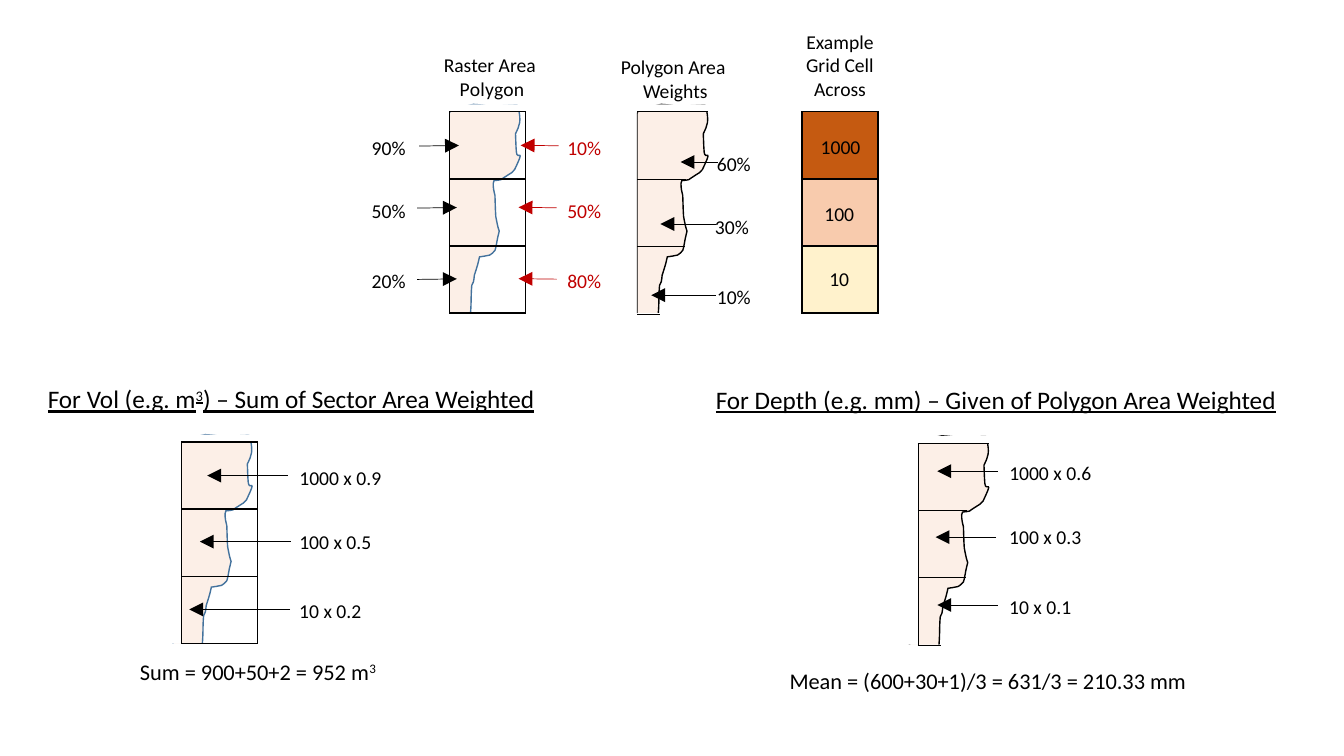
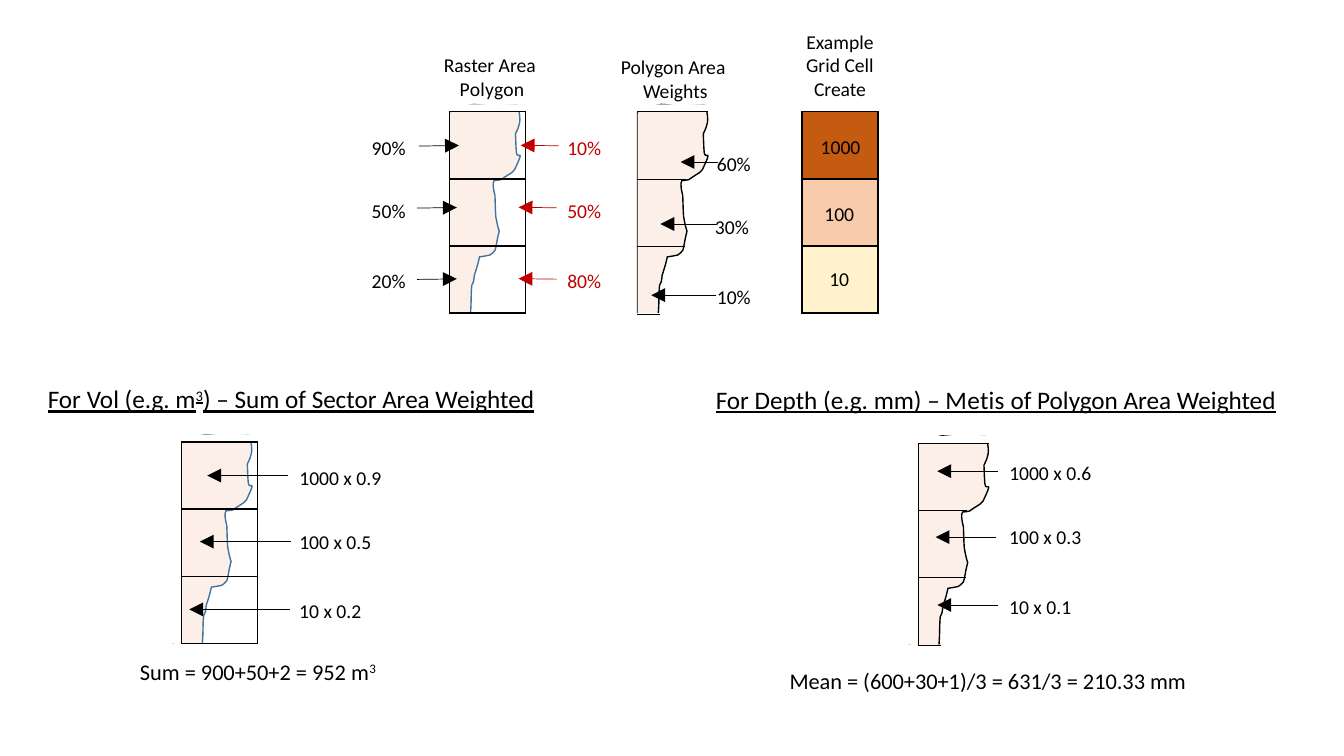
Across: Across -> Create
Given: Given -> Metis
